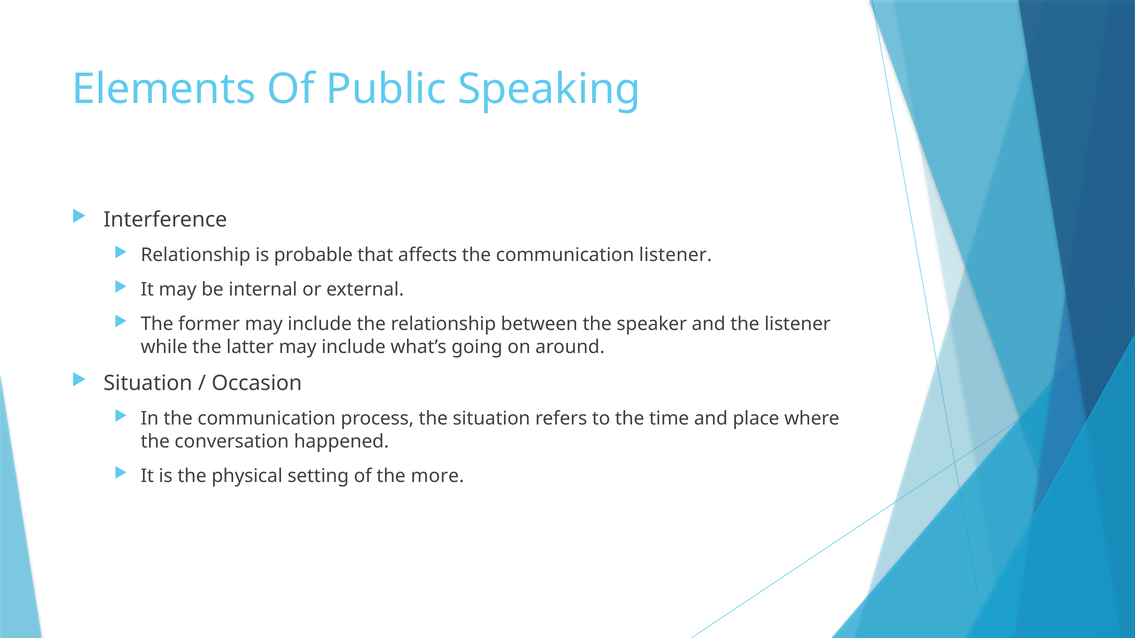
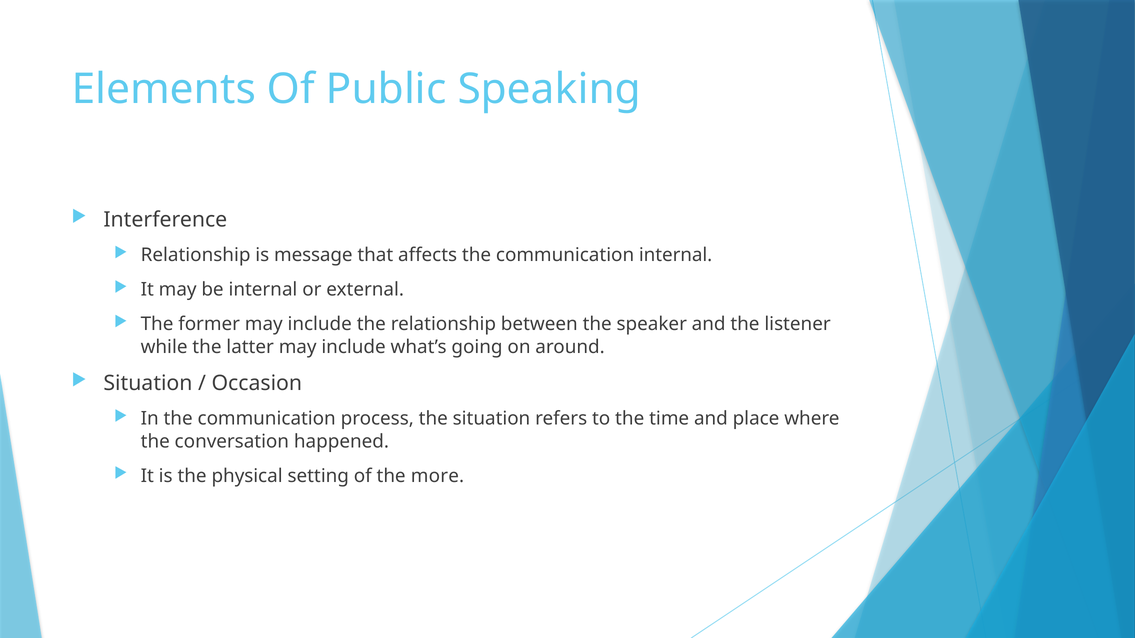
probable: probable -> message
communication listener: listener -> internal
